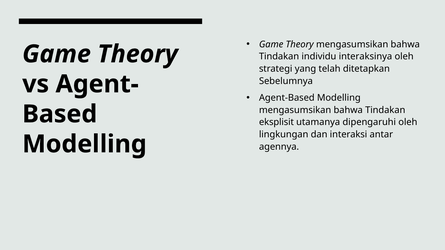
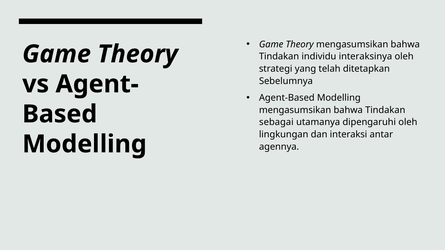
eksplisit: eksplisit -> sebagai
